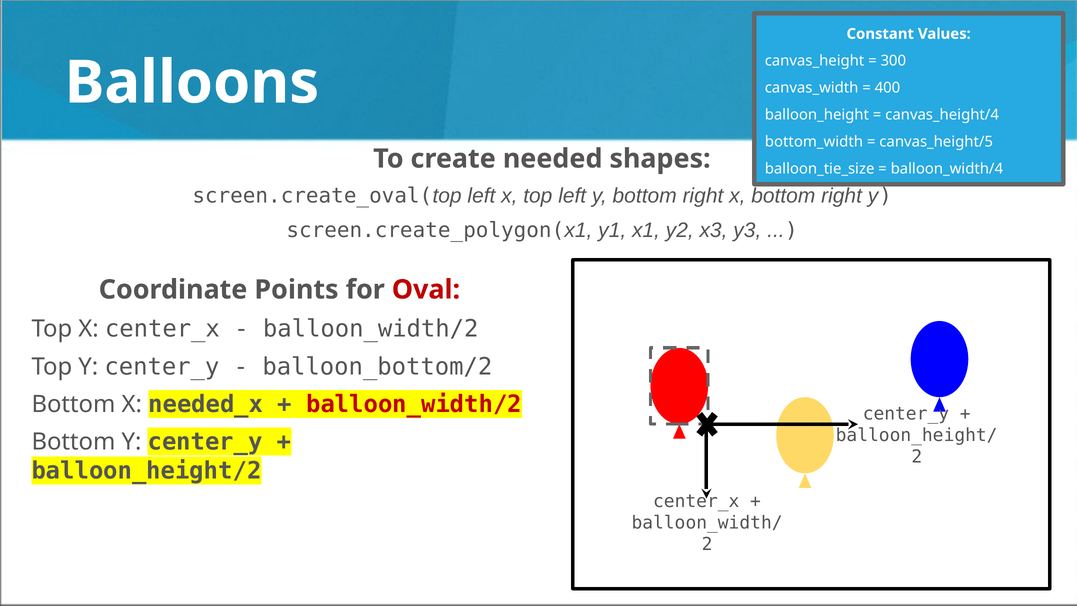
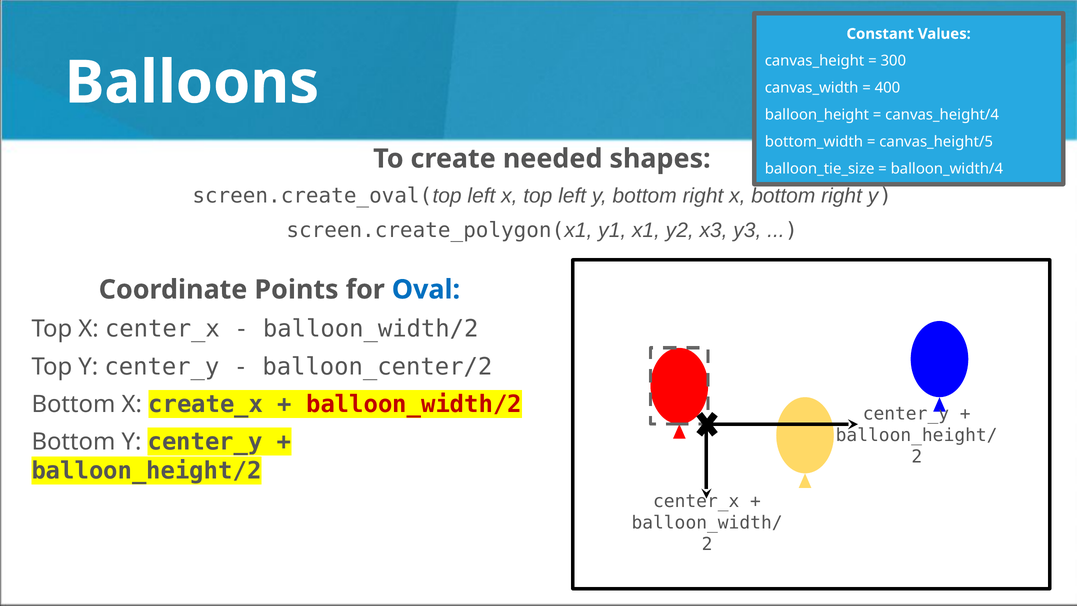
Oval colour: red -> blue
balloon_bottom/2: balloon_bottom/2 -> balloon_center/2
needed_x: needed_x -> create_x
